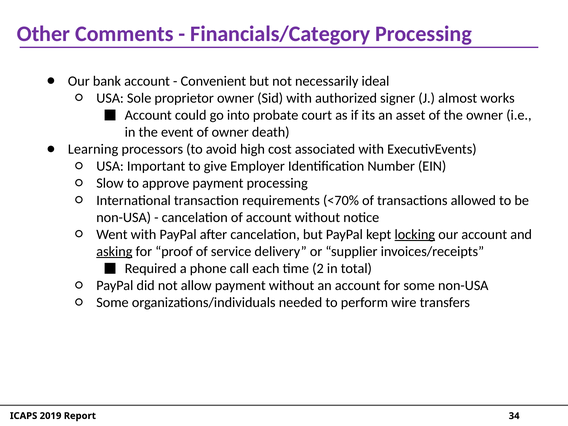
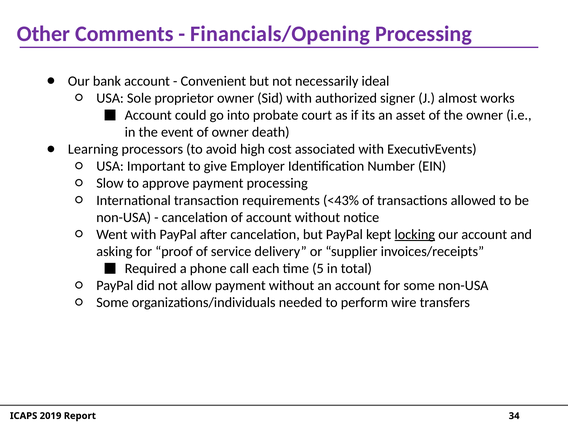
Financials/Category: Financials/Category -> Financials/Opening
<70%: <70% -> <43%
asking underline: present -> none
2: 2 -> 5
